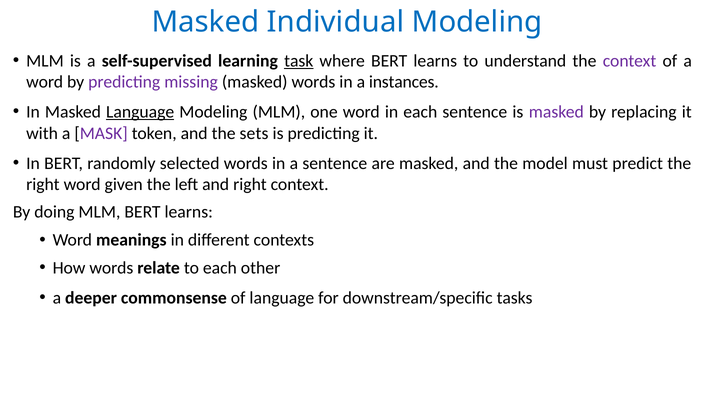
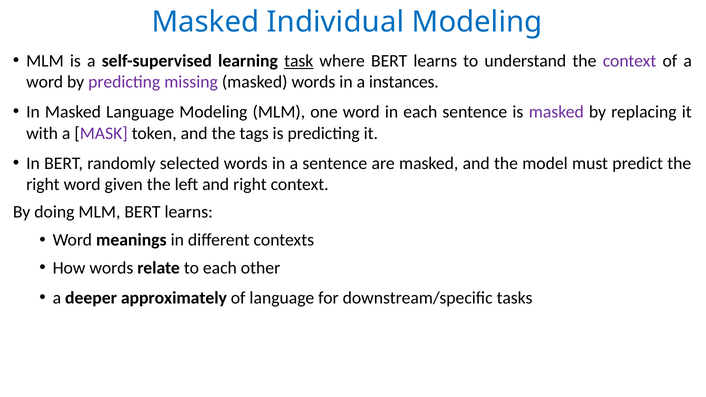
Language at (140, 112) underline: present -> none
sets: sets -> tags
commonsense: commonsense -> approximately
